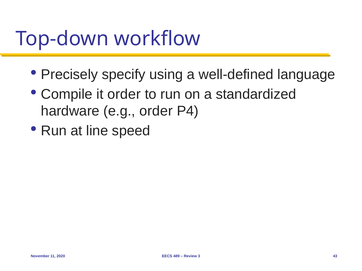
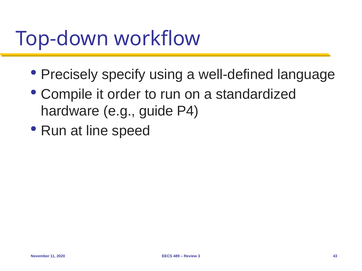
e.g order: order -> guide
